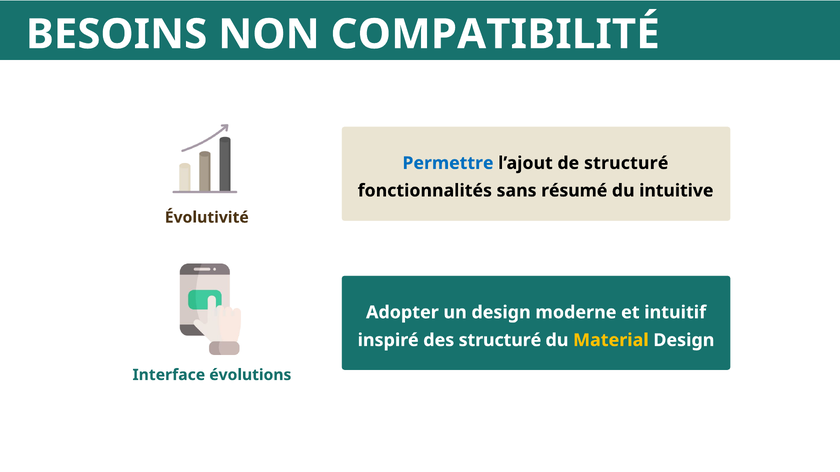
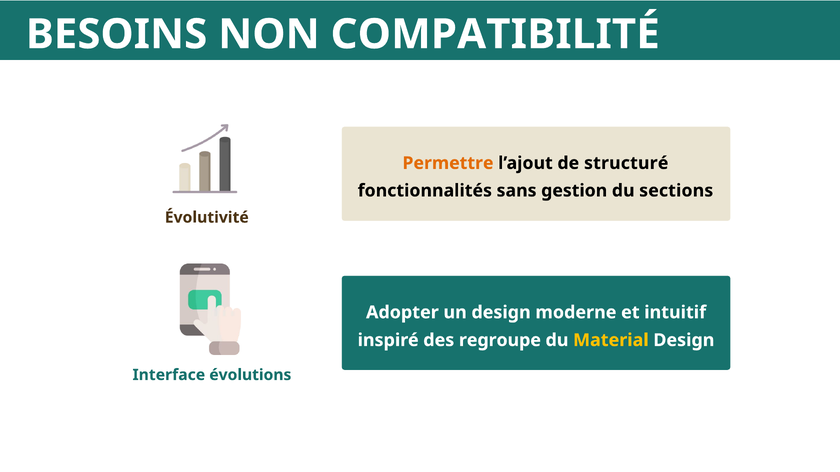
Permettre colour: blue -> orange
résumé: résumé -> gestion
intuitive: intuitive -> sections
des structuré: structuré -> regroupe
